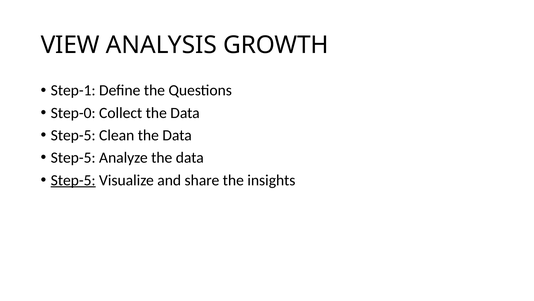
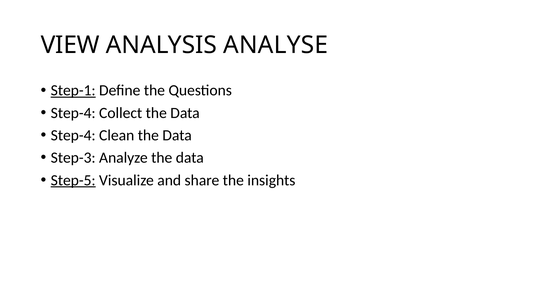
GROWTH: GROWTH -> ANALYSE
Step-1 underline: none -> present
Step-0 at (73, 113): Step-0 -> Step-4
Step-5 at (73, 135): Step-5 -> Step-4
Step-5 at (73, 157): Step-5 -> Step-3
